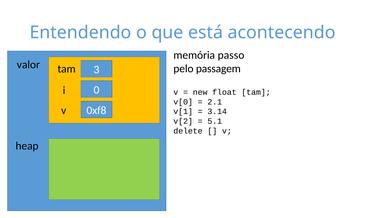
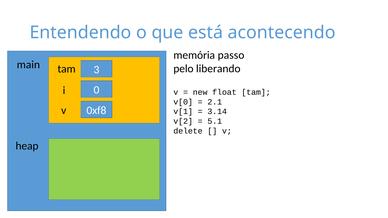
valor: valor -> main
passagem: passagem -> liberando
